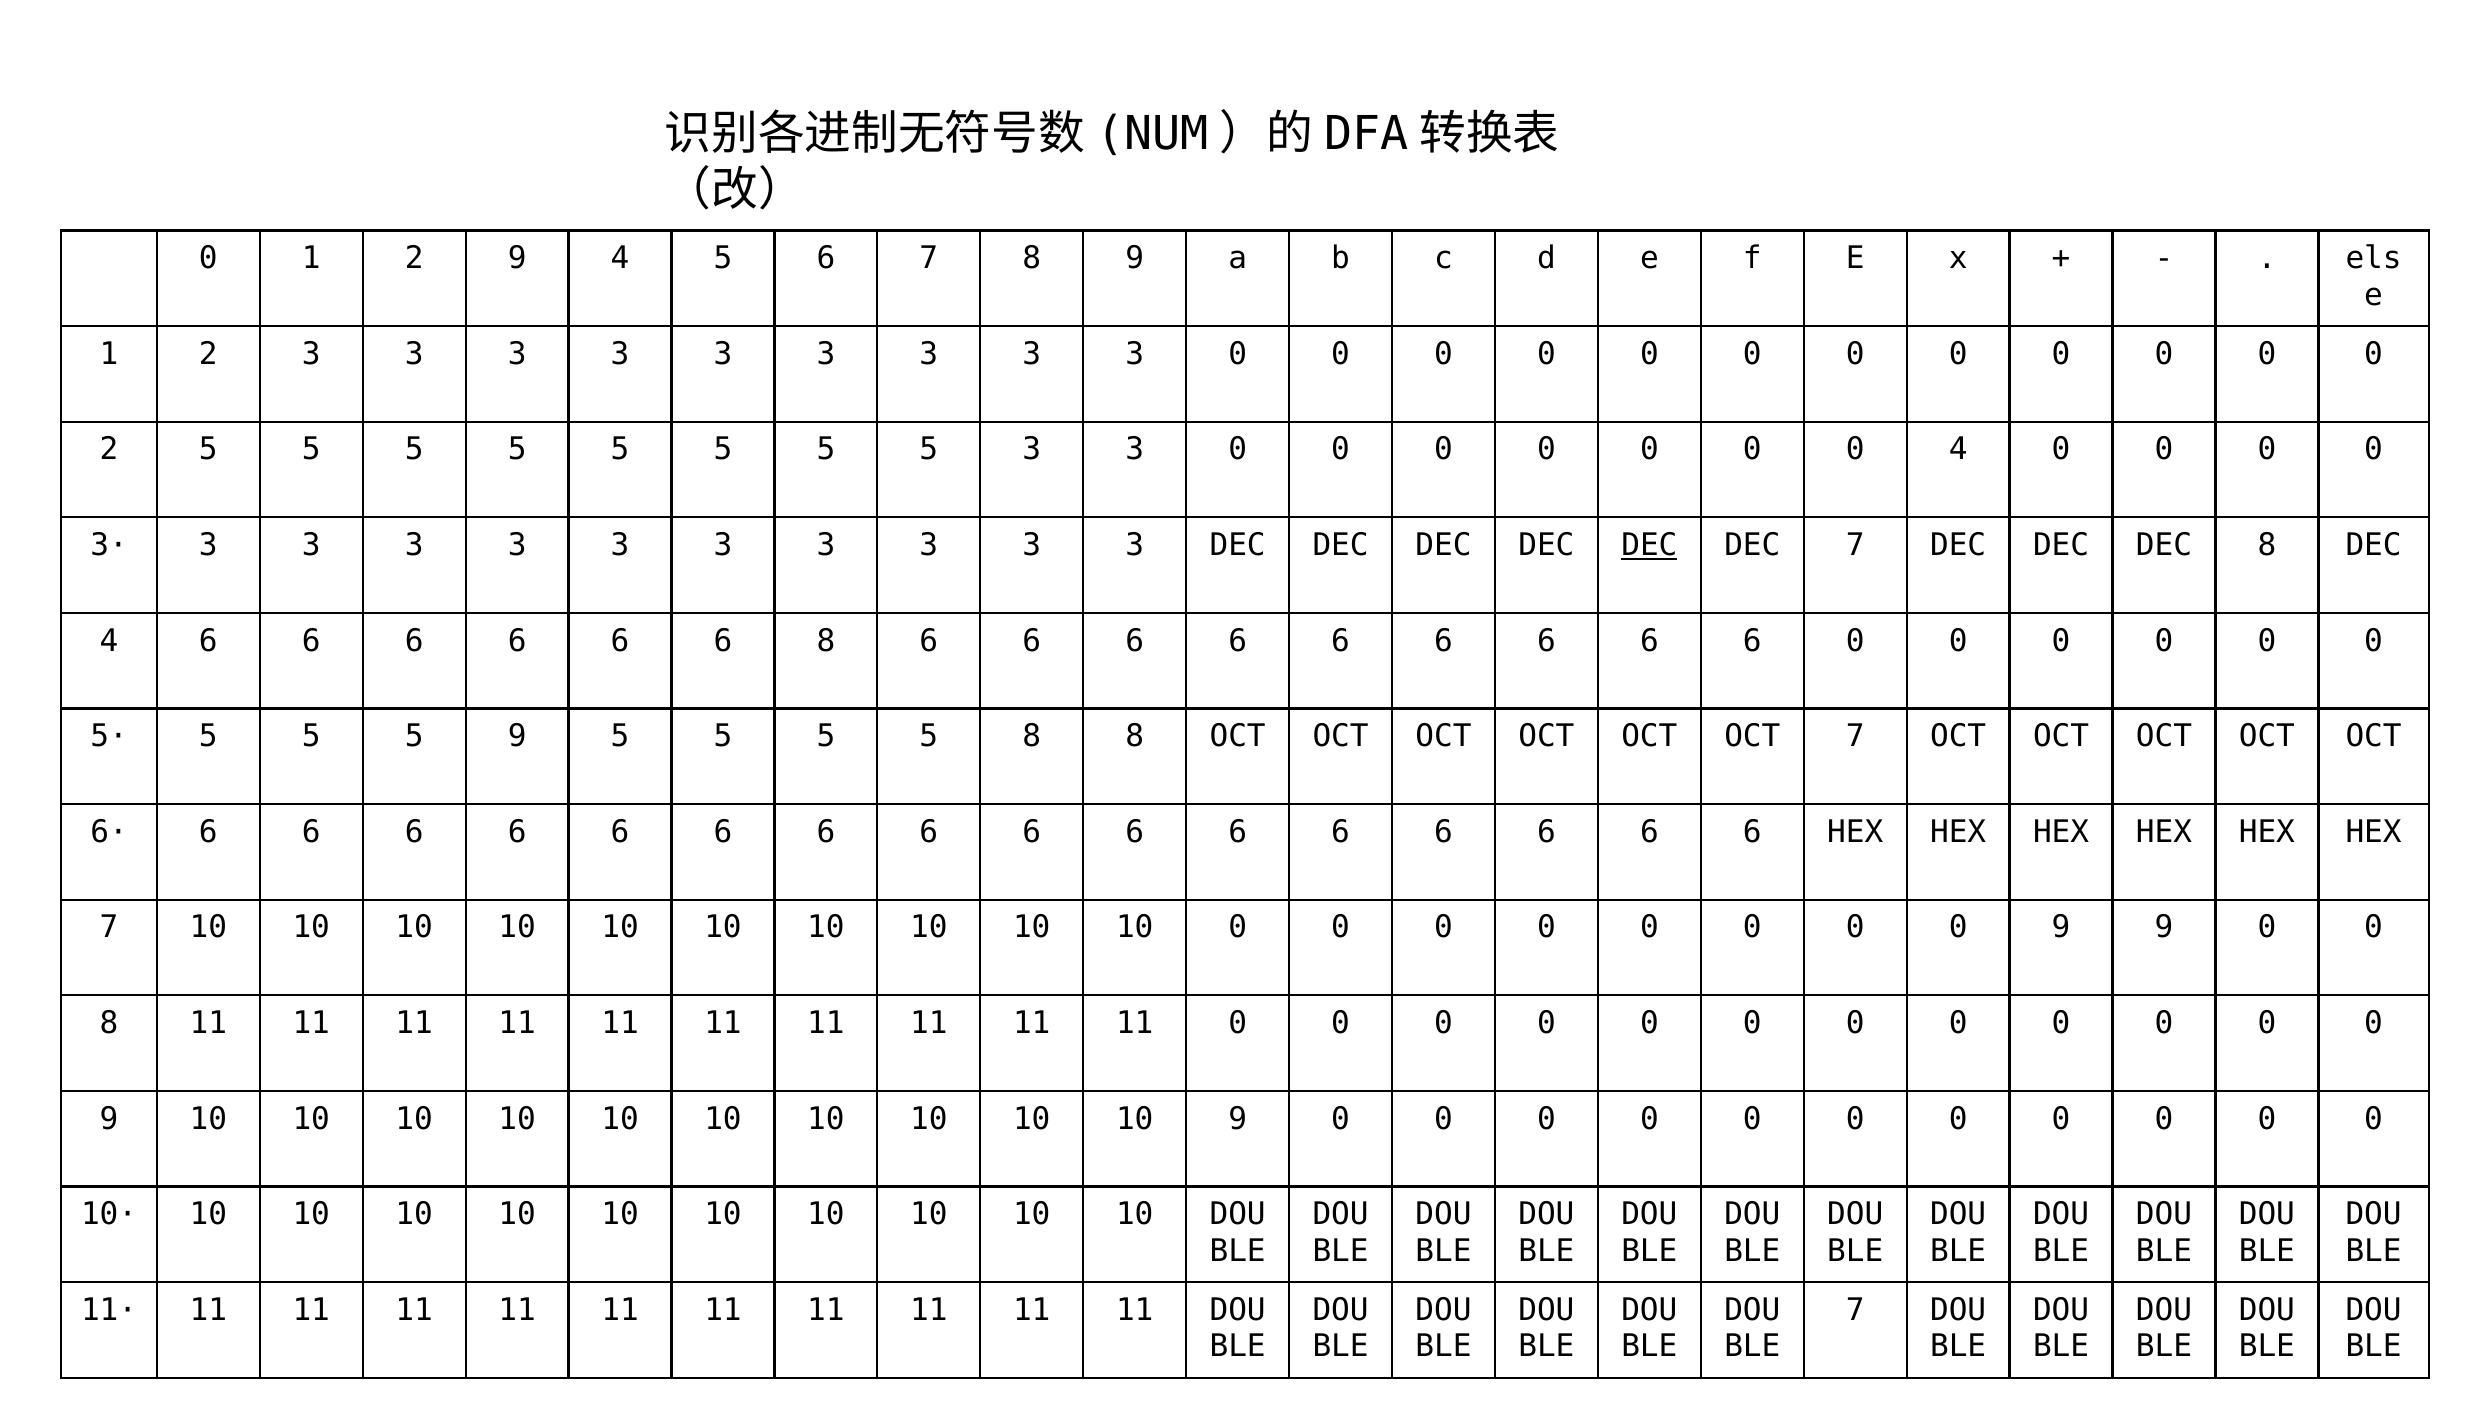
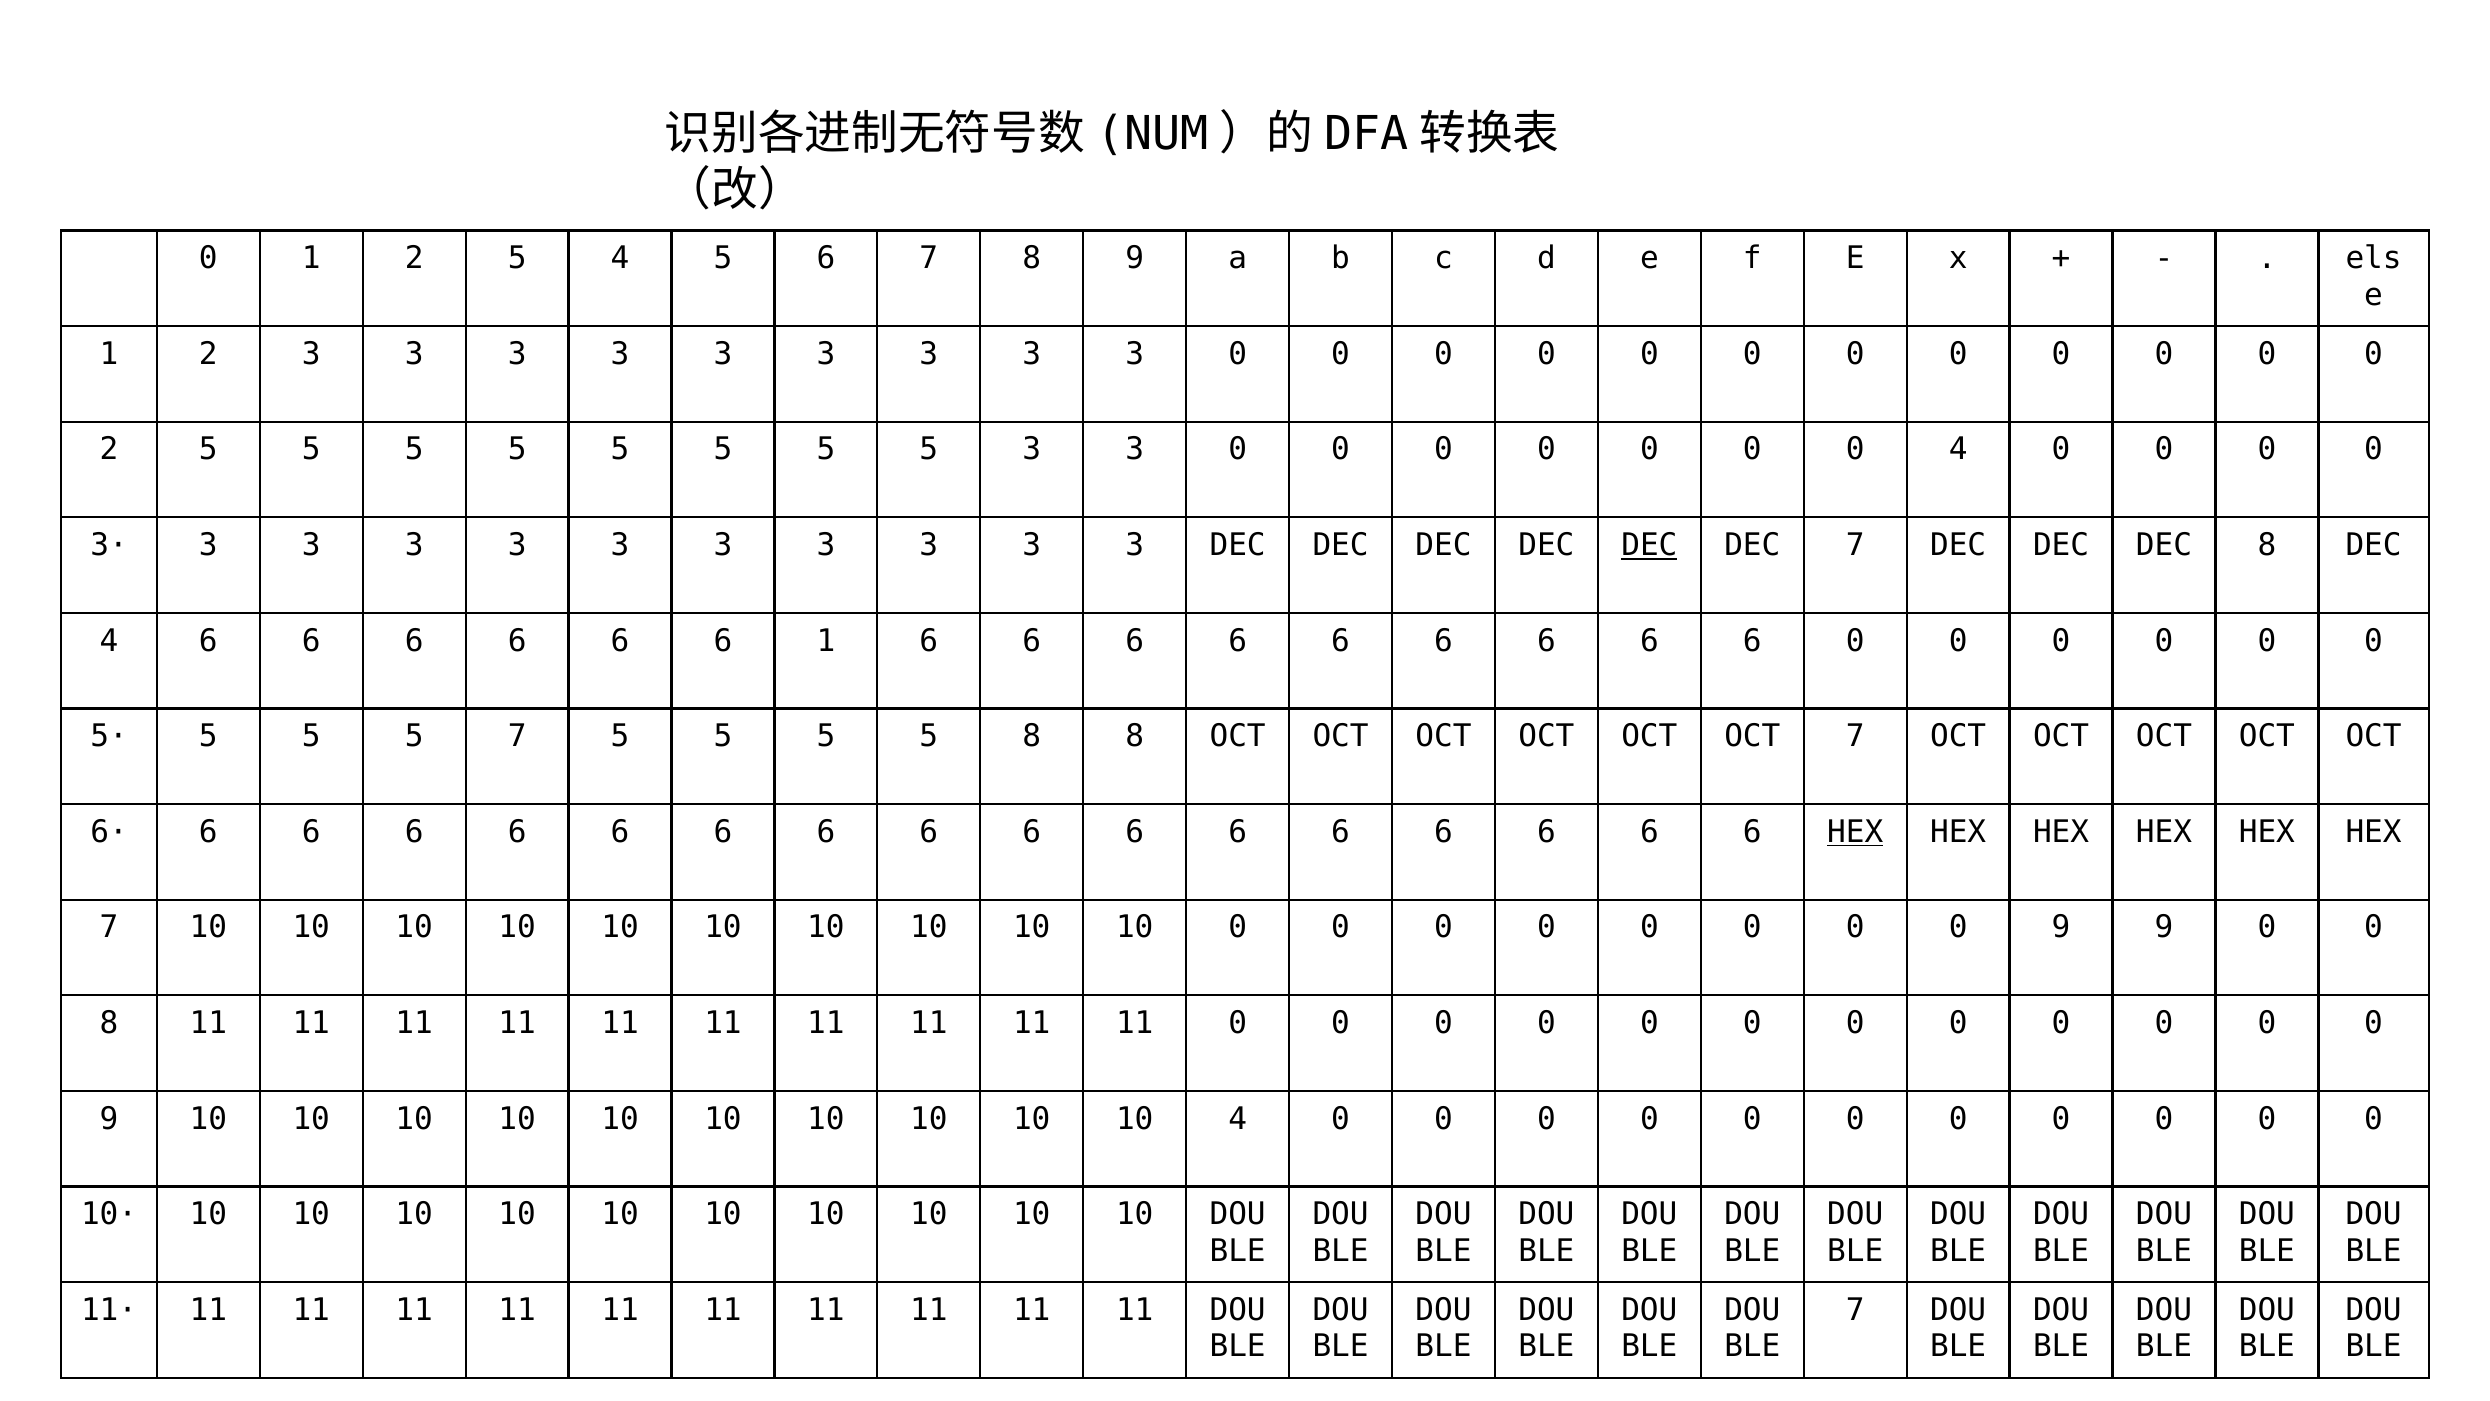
1 2 9: 9 -> 5
6 8: 8 -> 1
5 9: 9 -> 7
HEX at (1855, 832) underline: none -> present
10 9: 9 -> 4
